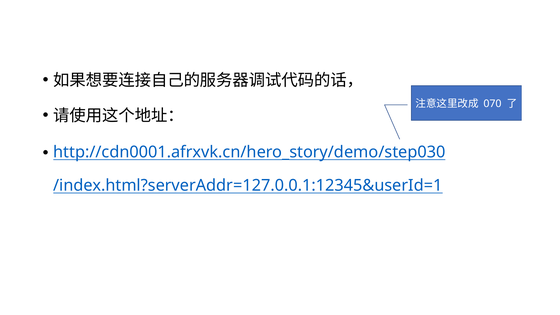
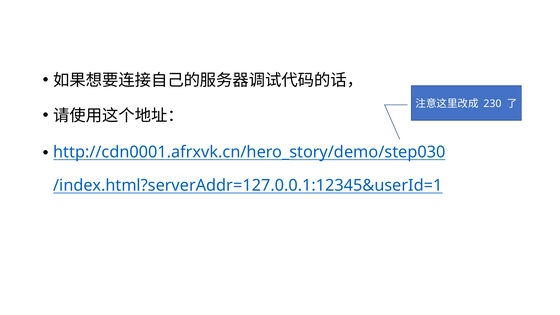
070: 070 -> 230
